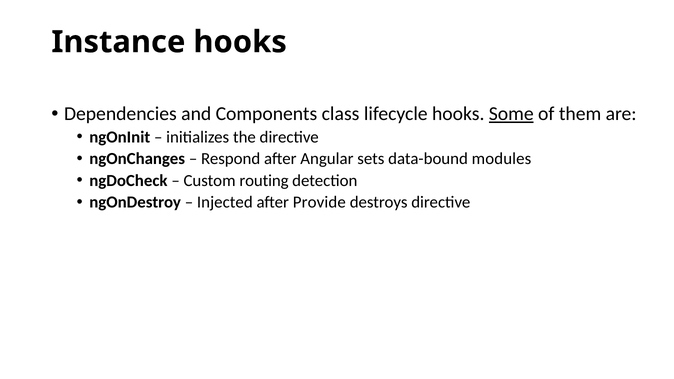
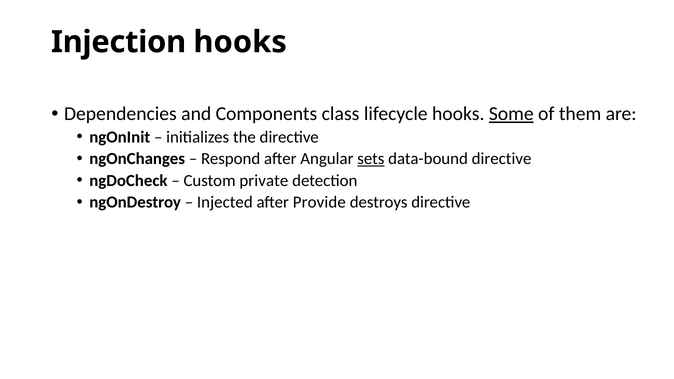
Instance: Instance -> Injection
sets underline: none -> present
data-bound modules: modules -> directive
routing: routing -> private
